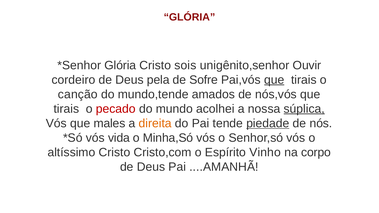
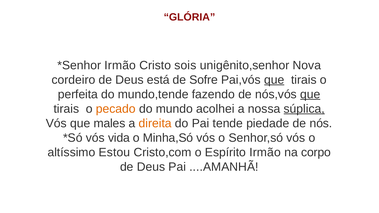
Glória at (120, 65): Glória -> Irmão
Ouvir: Ouvir -> Nova
pela: pela -> está
canção: canção -> perfeita
amados: amados -> fazendo
que at (310, 94) underline: none -> present
pecado colour: red -> orange
piedade underline: present -> none
altíssimo Cristo: Cristo -> Estou
Espírito Vinho: Vinho -> Irmão
